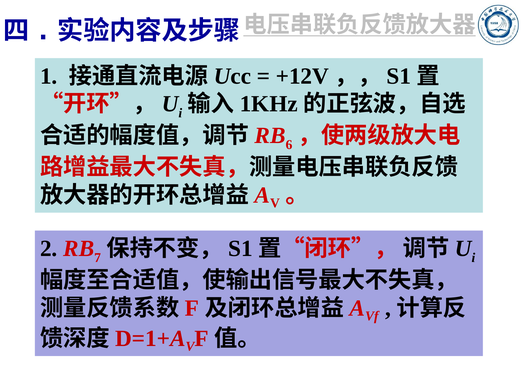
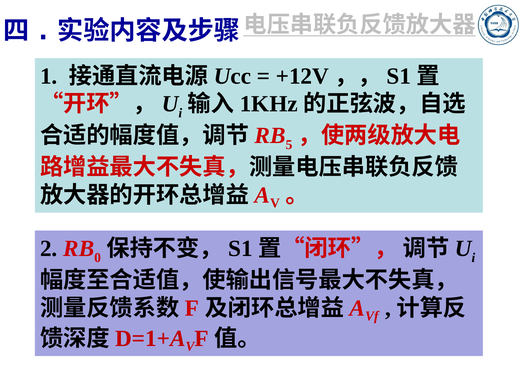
6: 6 -> 5
7: 7 -> 0
